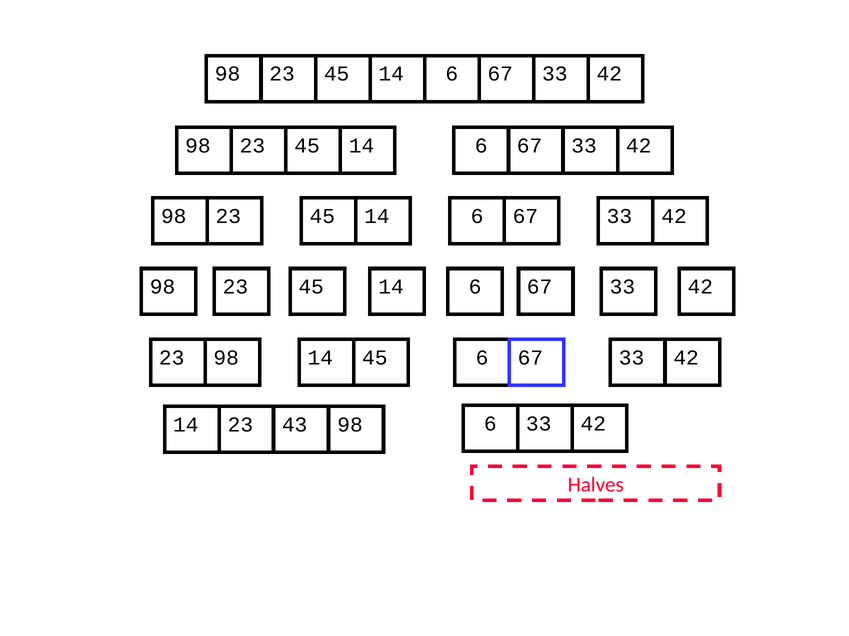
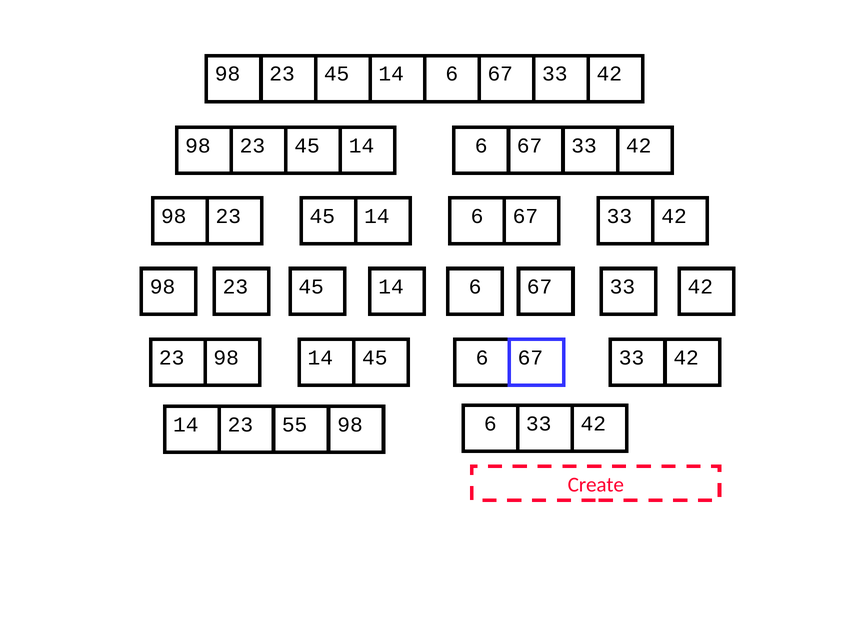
43: 43 -> 55
Halves: Halves -> Create
